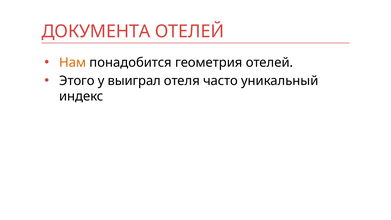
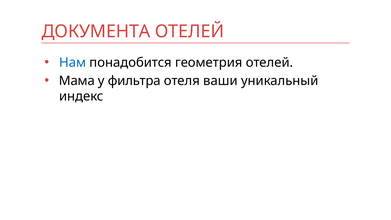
Нам colour: orange -> blue
Этого: Этого -> Мама
выиграл: выиграл -> фильтра
часто: часто -> ваши
